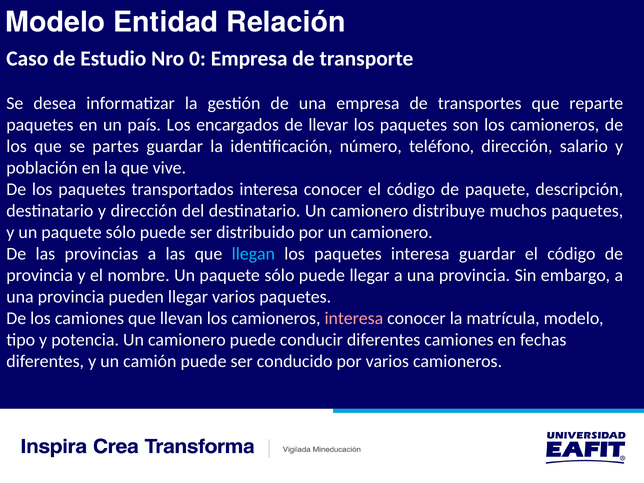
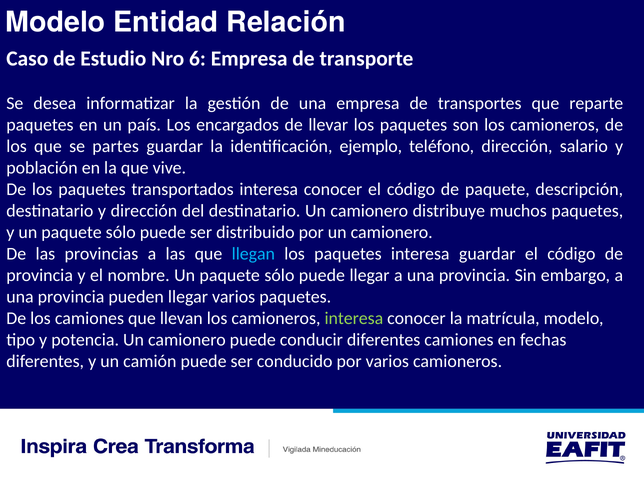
0: 0 -> 6
número: número -> ejemplo
interesa at (354, 318) colour: pink -> light green
